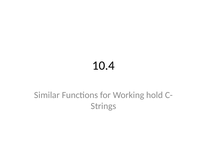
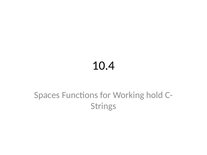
Similar: Similar -> Spaces
